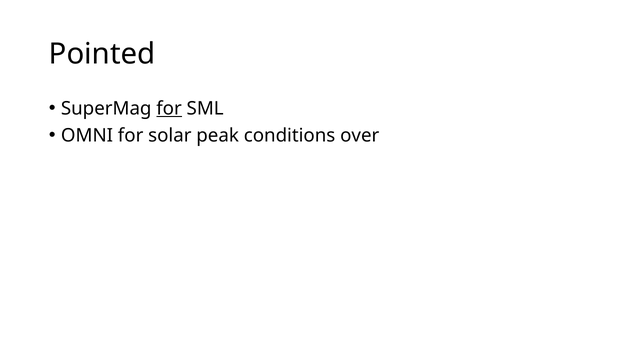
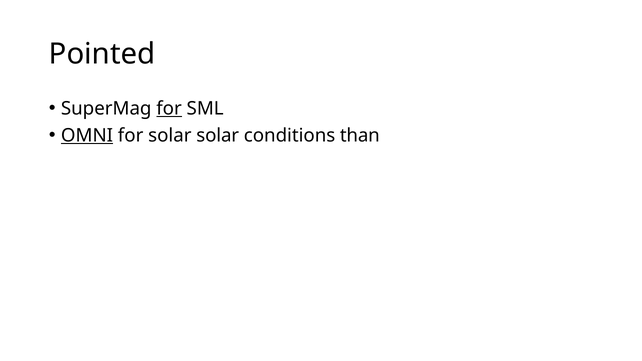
OMNI underline: none -> present
solar peak: peak -> solar
over: over -> than
